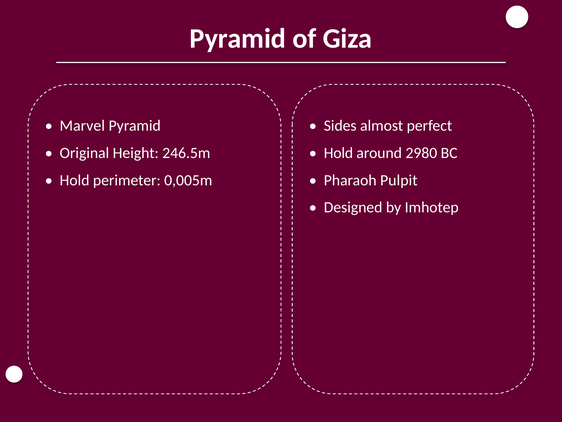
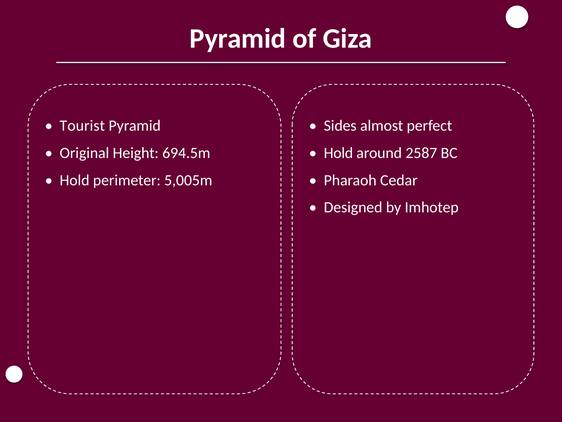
Marvel: Marvel -> Tourist
246.5m: 246.5m -> 694.5m
2980: 2980 -> 2587
0,005m: 0,005m -> 5,005m
Pulpit: Pulpit -> Cedar
